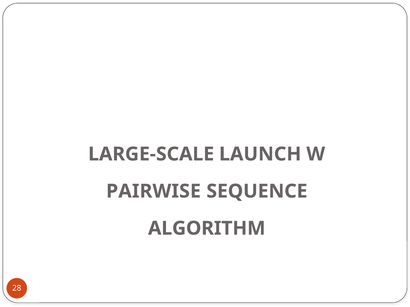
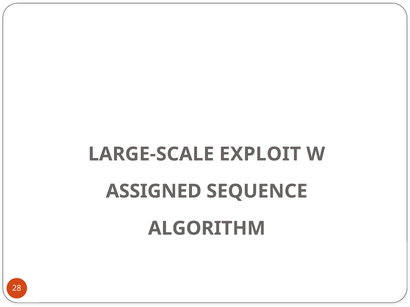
LAUNCH: LAUNCH -> EXPLOIT
PAIRWISE: PAIRWISE -> ASSIGNED
